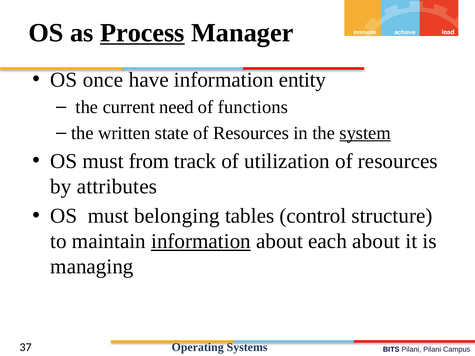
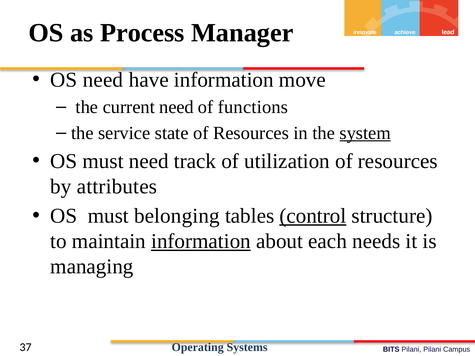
Process underline: present -> none
OS once: once -> need
entity: entity -> move
written: written -> service
must from: from -> need
control underline: none -> present
each about: about -> needs
